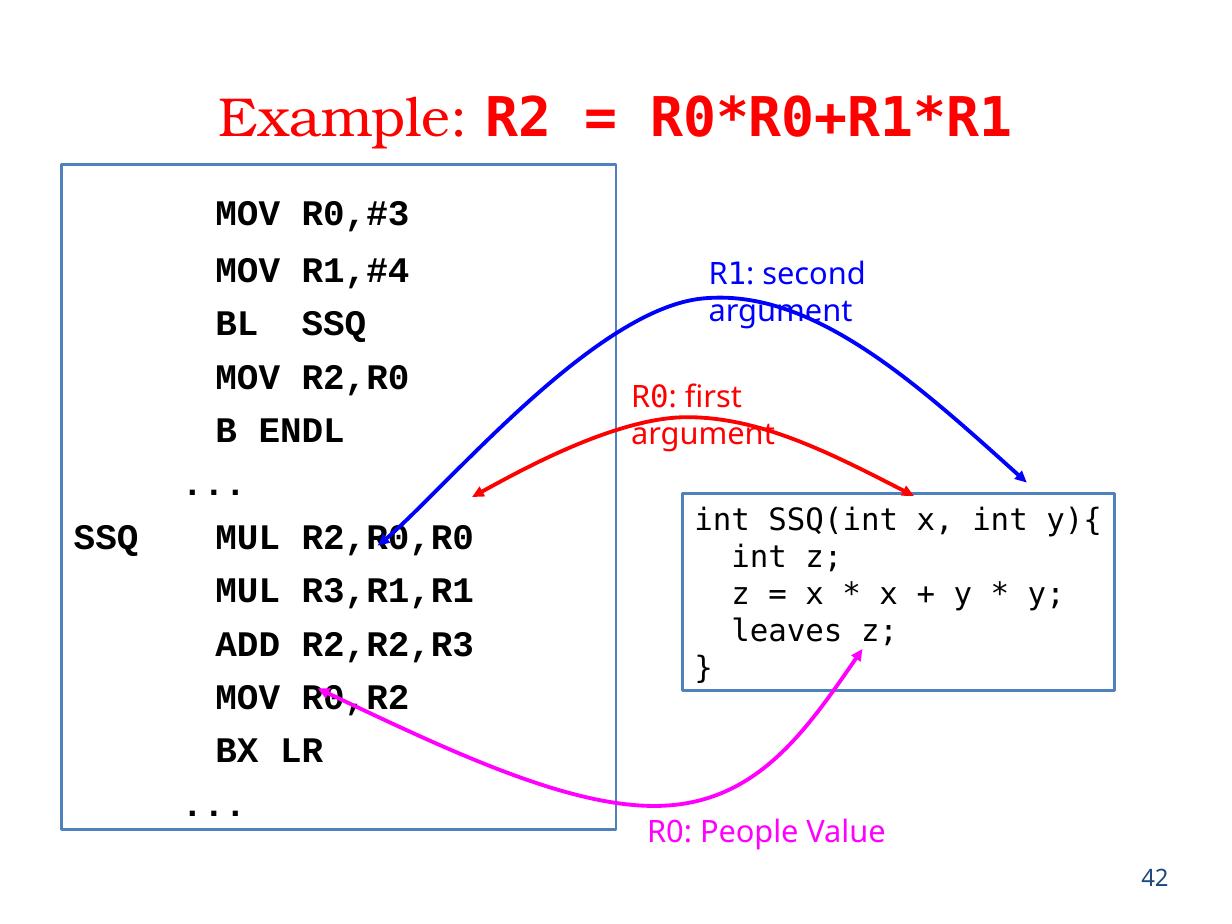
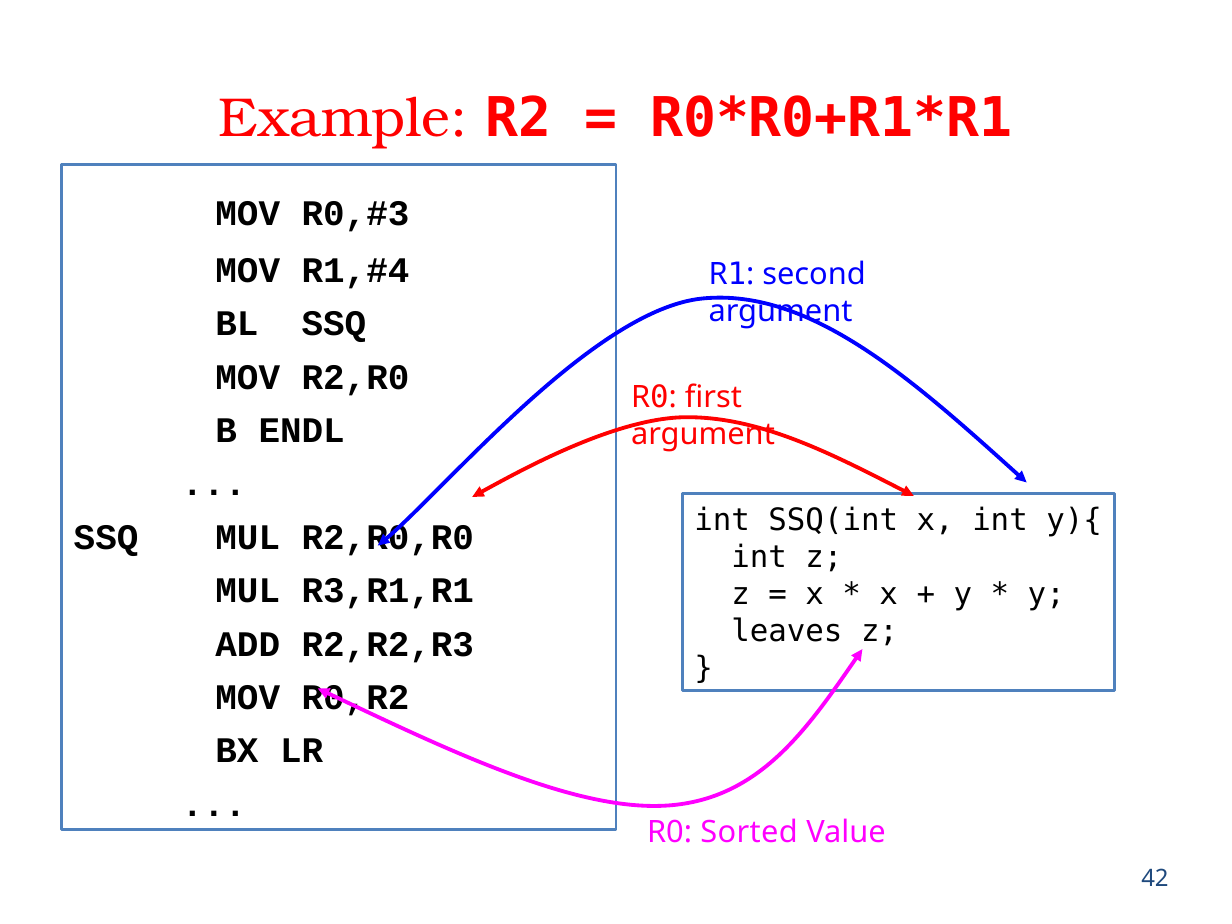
People: People -> Sorted
